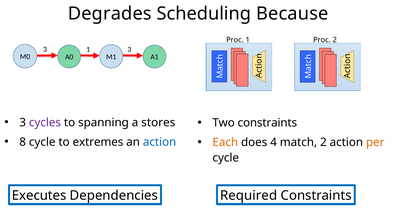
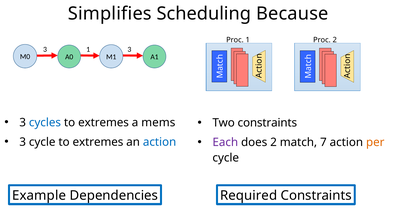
Degrades: Degrades -> Simplifies
cycles colour: purple -> blue
spanning at (103, 122): spanning -> extremes
stores: stores -> mems
8 at (23, 142): 8 -> 3
Each colour: orange -> purple
does 4: 4 -> 2
match 2: 2 -> 7
Executes: Executes -> Example
